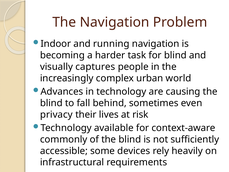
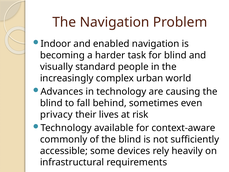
running: running -> enabled
captures: captures -> standard
